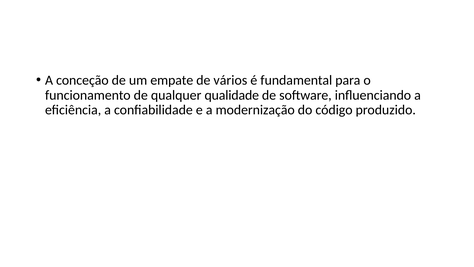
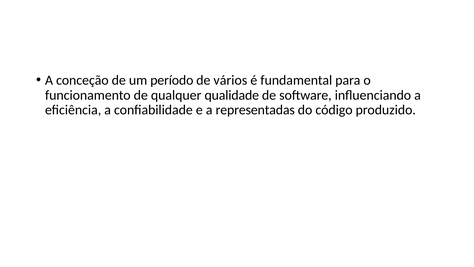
empate: empate -> período
modernização: modernização -> representadas
